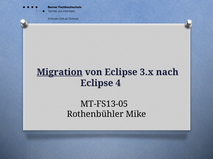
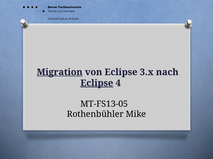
Eclipse at (97, 83) underline: none -> present
